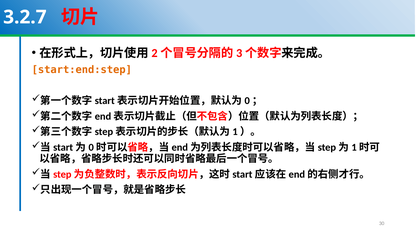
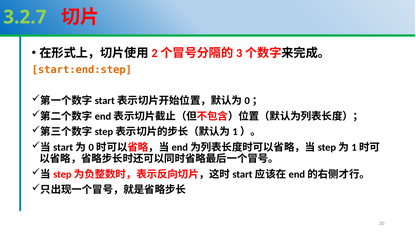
3.2.7 colour: white -> light green
